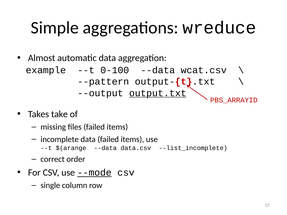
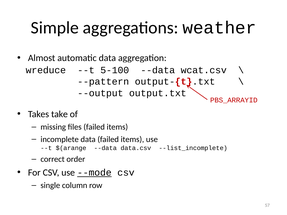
wreduce: wreduce -> weather
example: example -> wreduce
0-100: 0-100 -> 5-100
output.txt underline: present -> none
